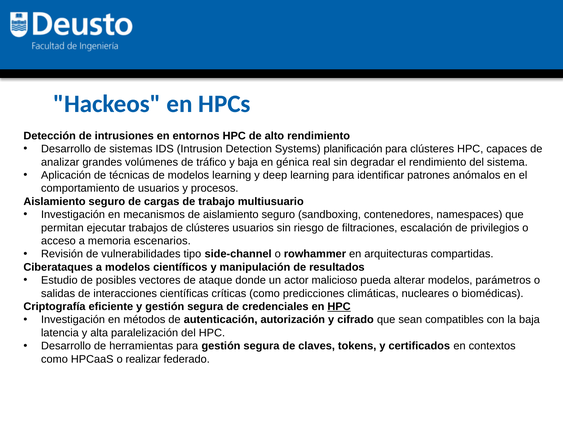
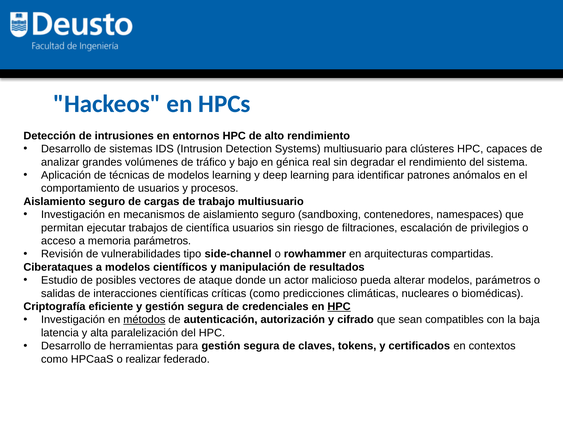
Systems planificación: planificación -> multiusuario
y baja: baja -> bajo
de clústeres: clústeres -> científica
memoria escenarios: escenarios -> parámetros
métodos underline: none -> present
